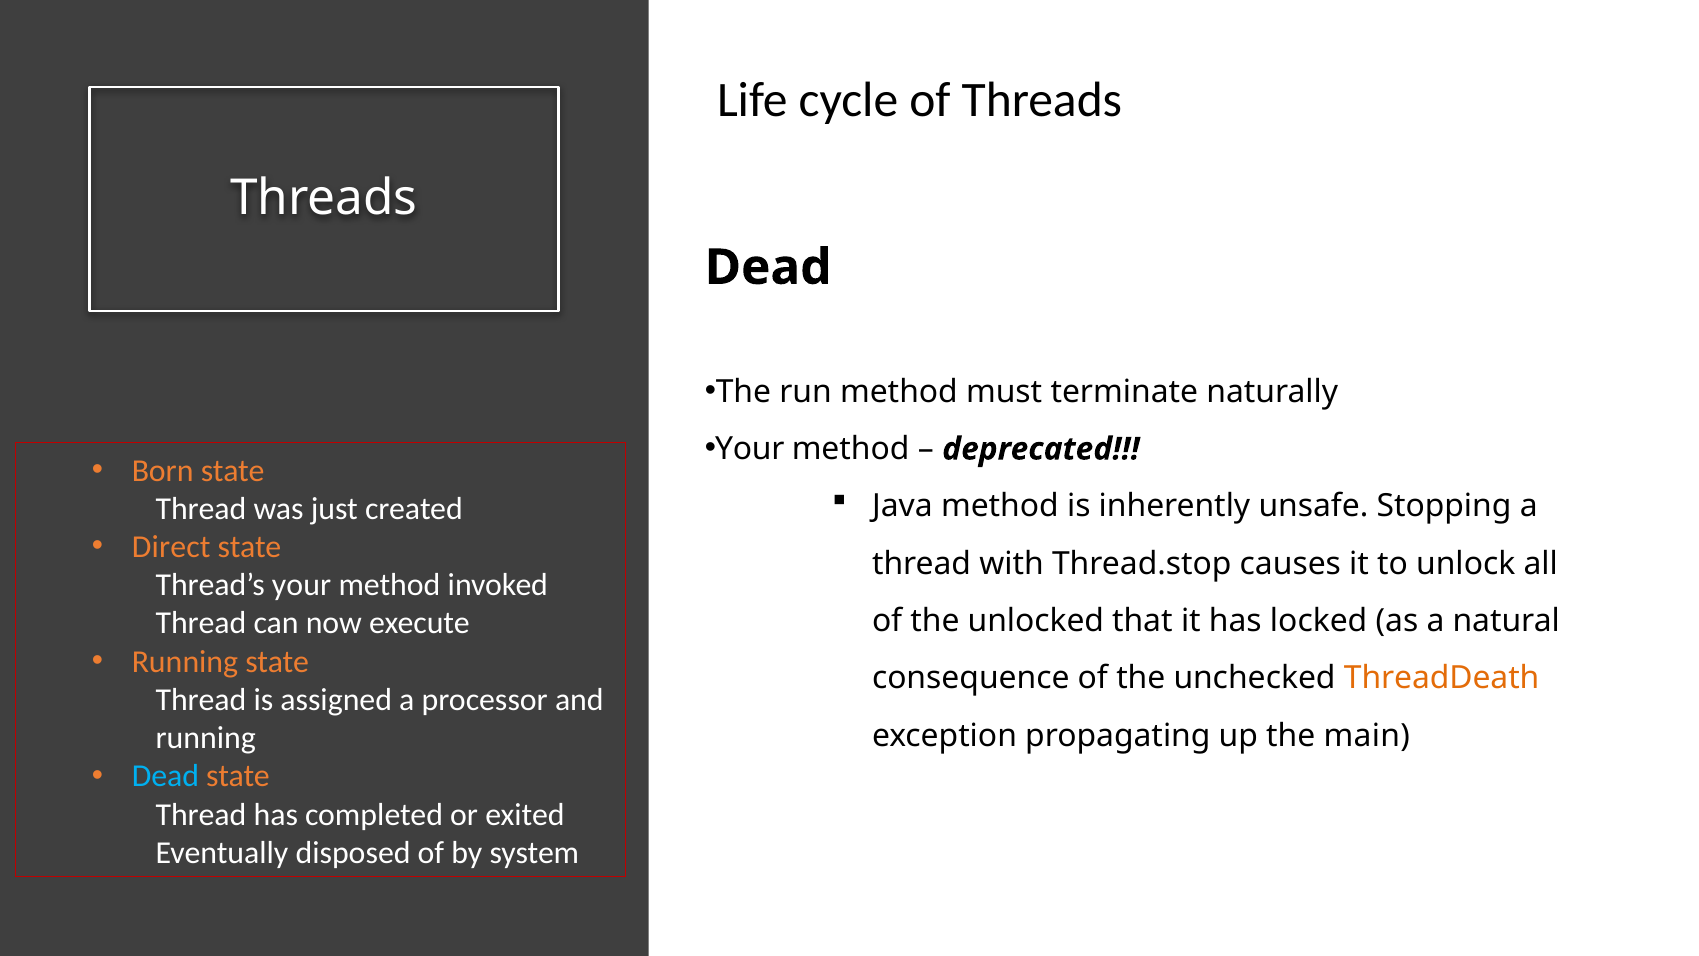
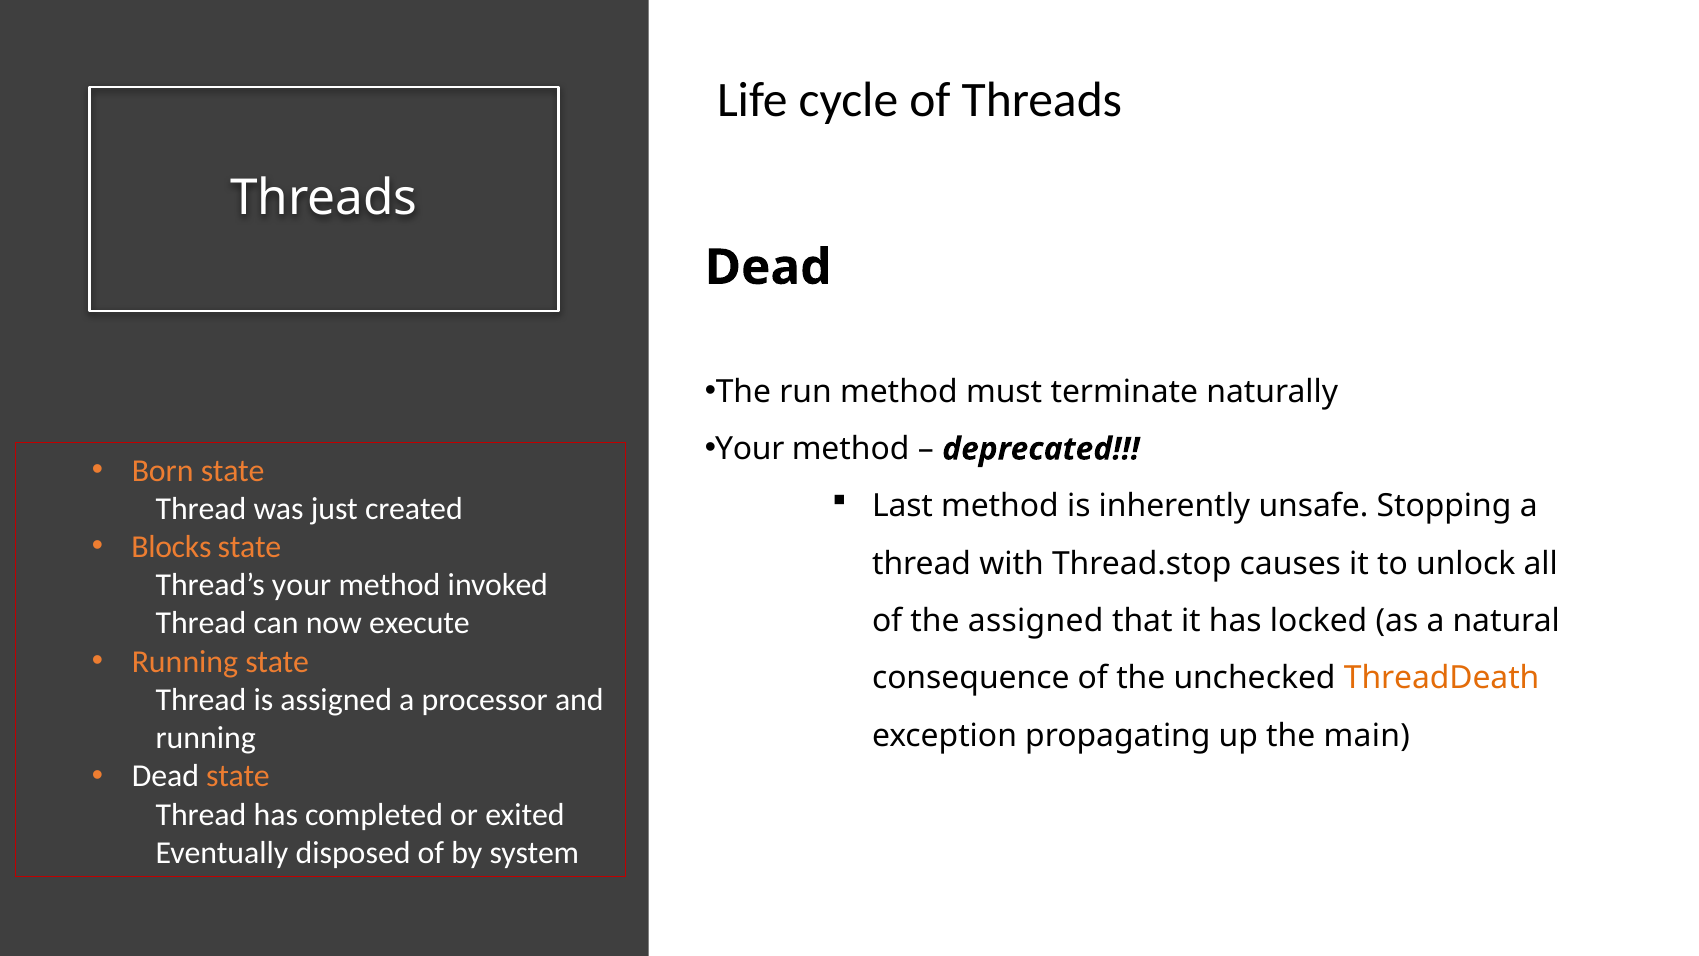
Java: Java -> Last
Direct: Direct -> Blocks
the unlocked: unlocked -> assigned
Dead at (165, 776) colour: light blue -> white
